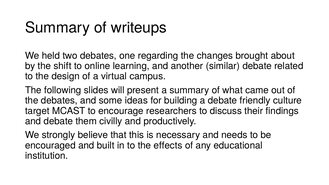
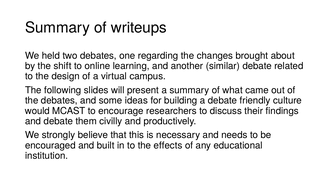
target: target -> would
